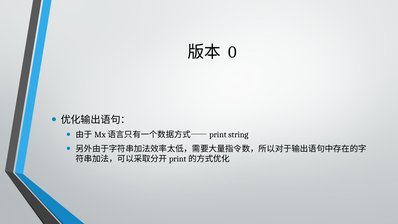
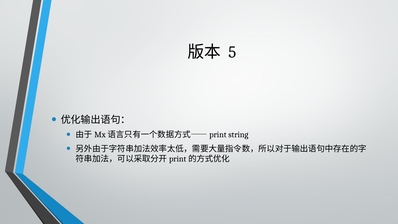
0: 0 -> 5
